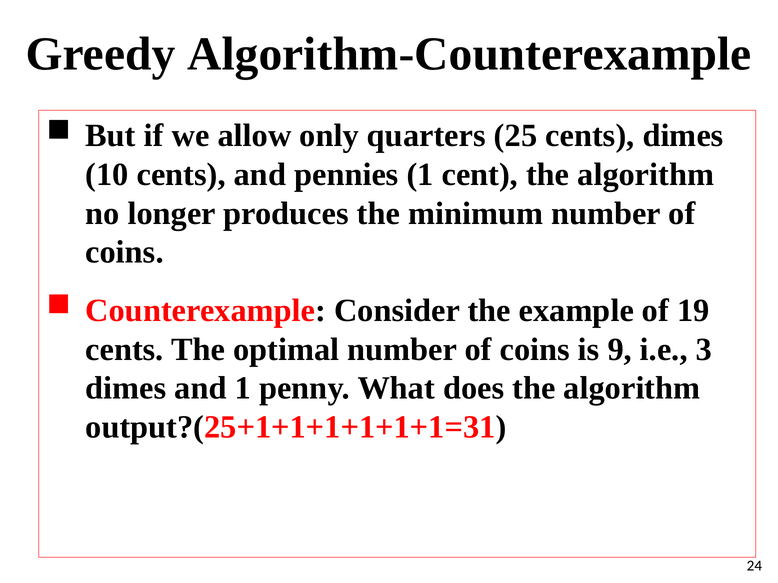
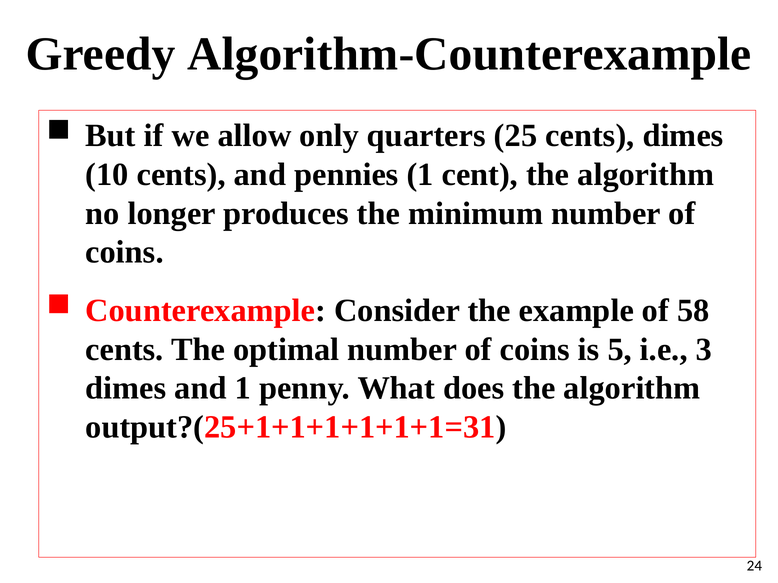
19: 19 -> 58
9: 9 -> 5
